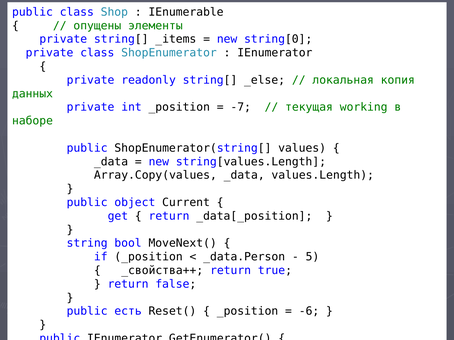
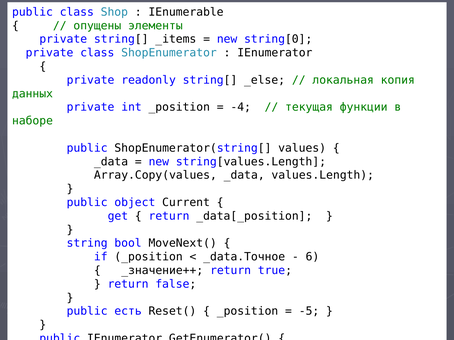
-7: -7 -> -4
working: working -> функции
_data.Person: _data.Person -> _data.Точное
5: 5 -> 6
_свойства++: _свойства++ -> _значение++
-6: -6 -> -5
